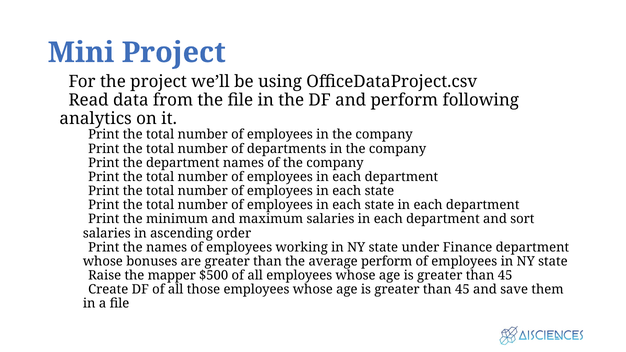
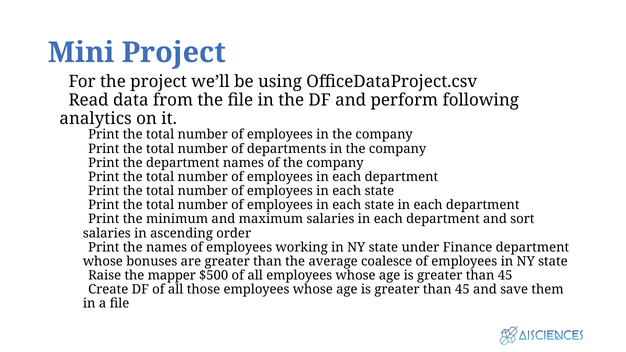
average perform: perform -> coalesce
